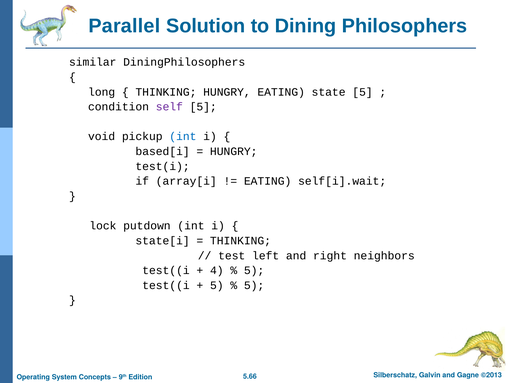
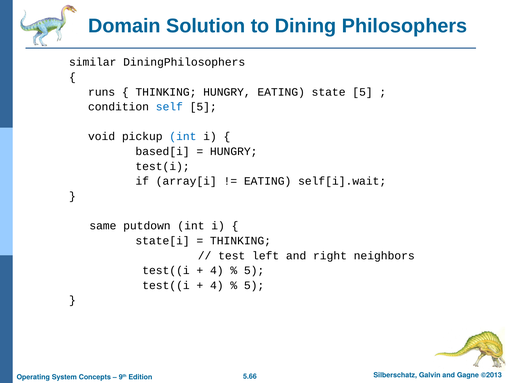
Parallel: Parallel -> Domain
long: long -> runs
self colour: purple -> blue
lock: lock -> same
5 at (217, 285): 5 -> 4
